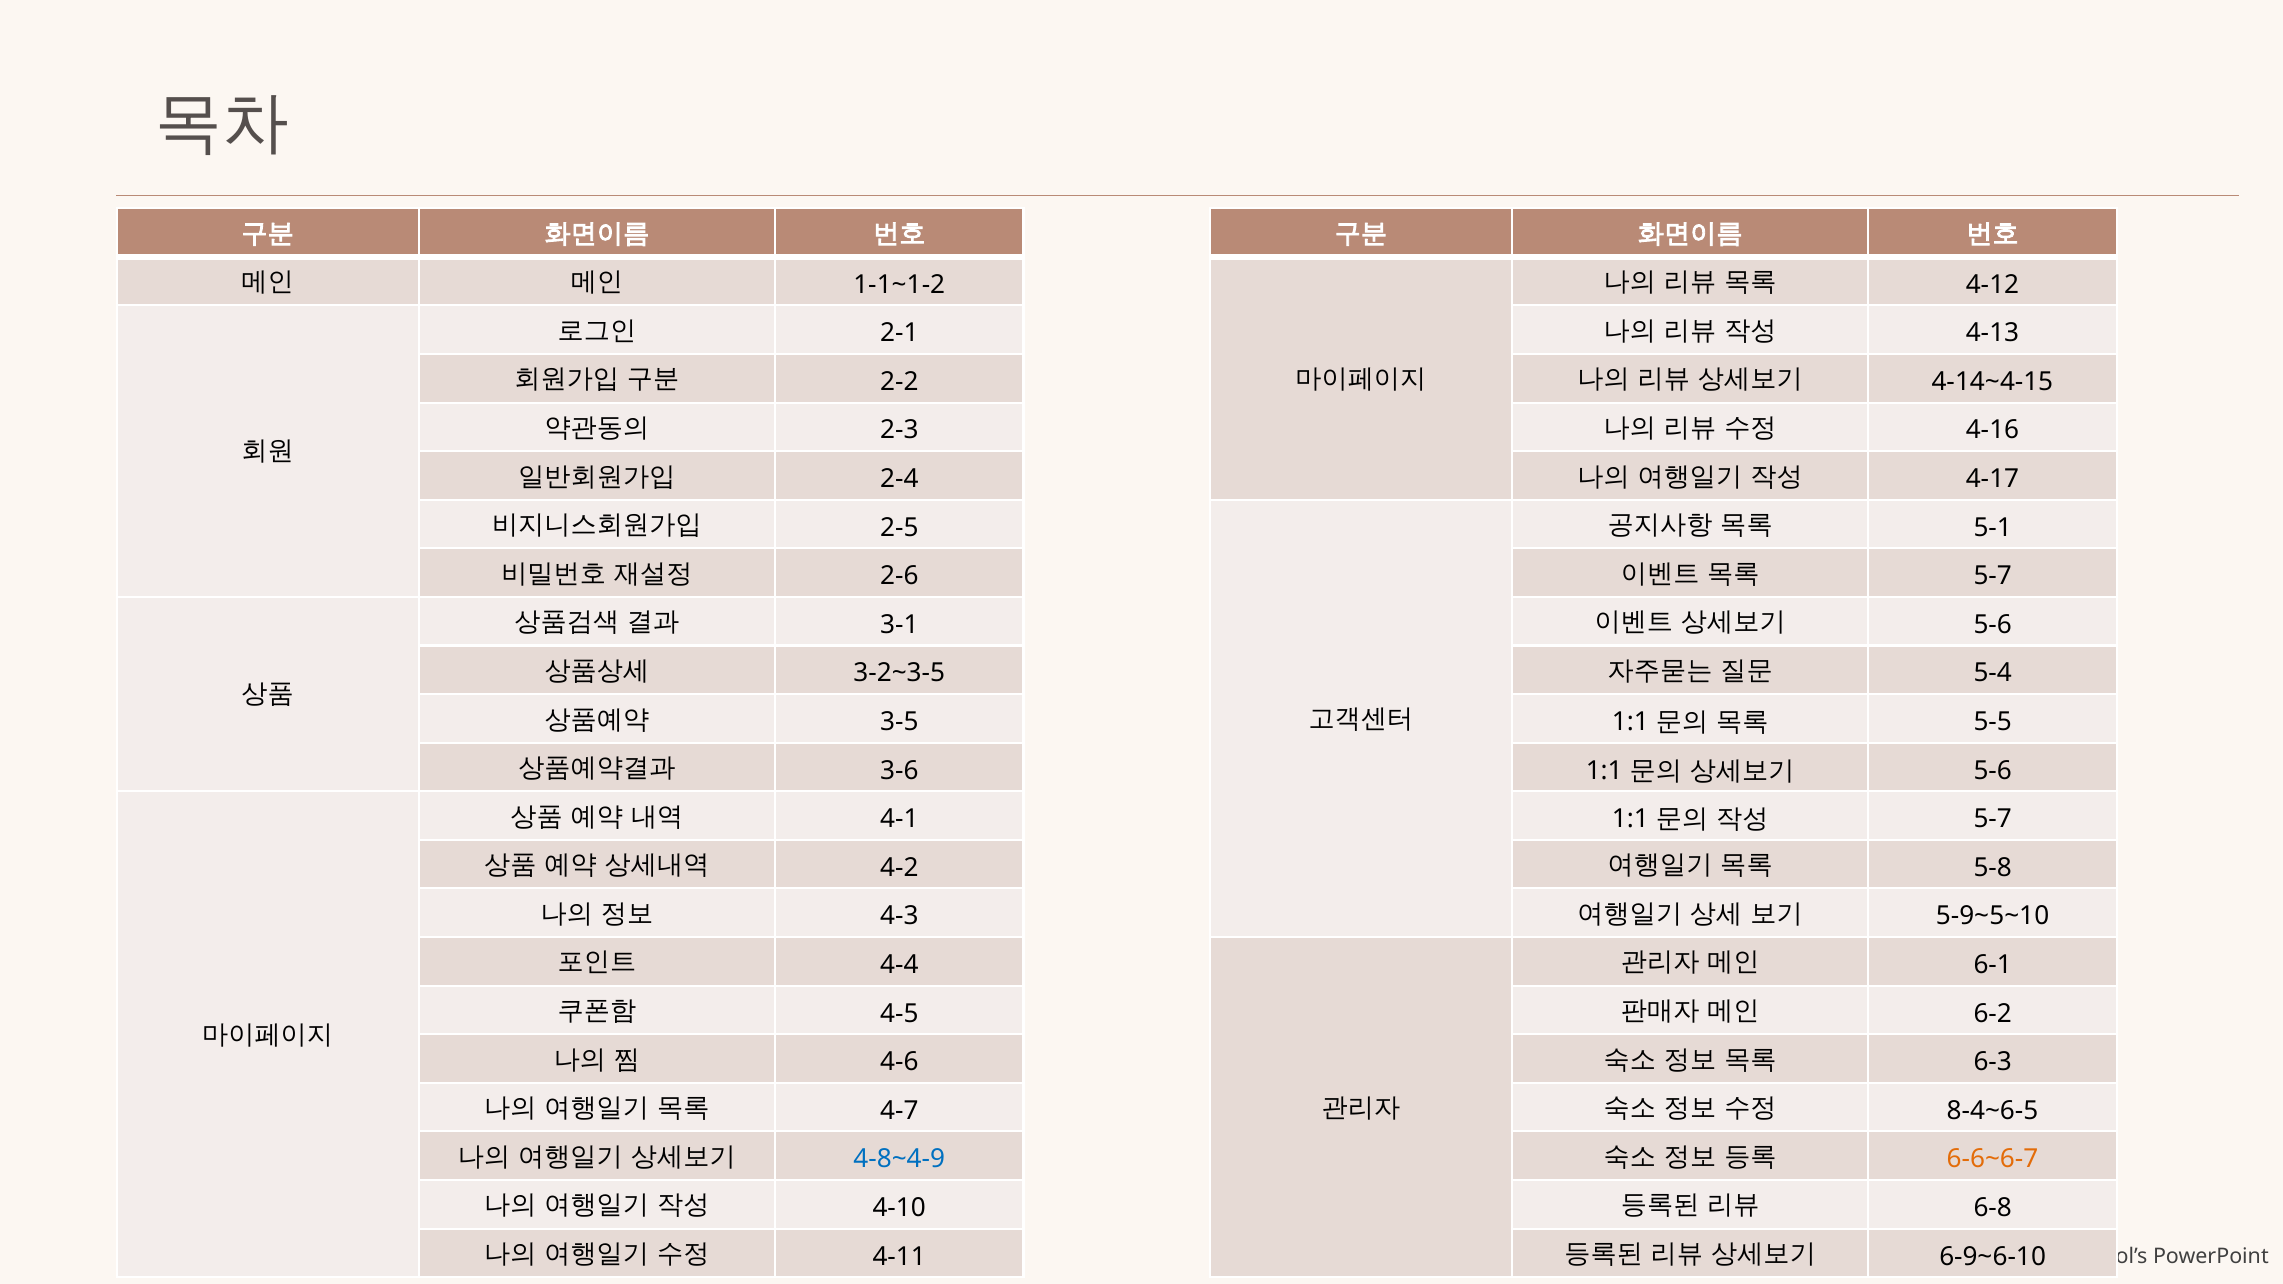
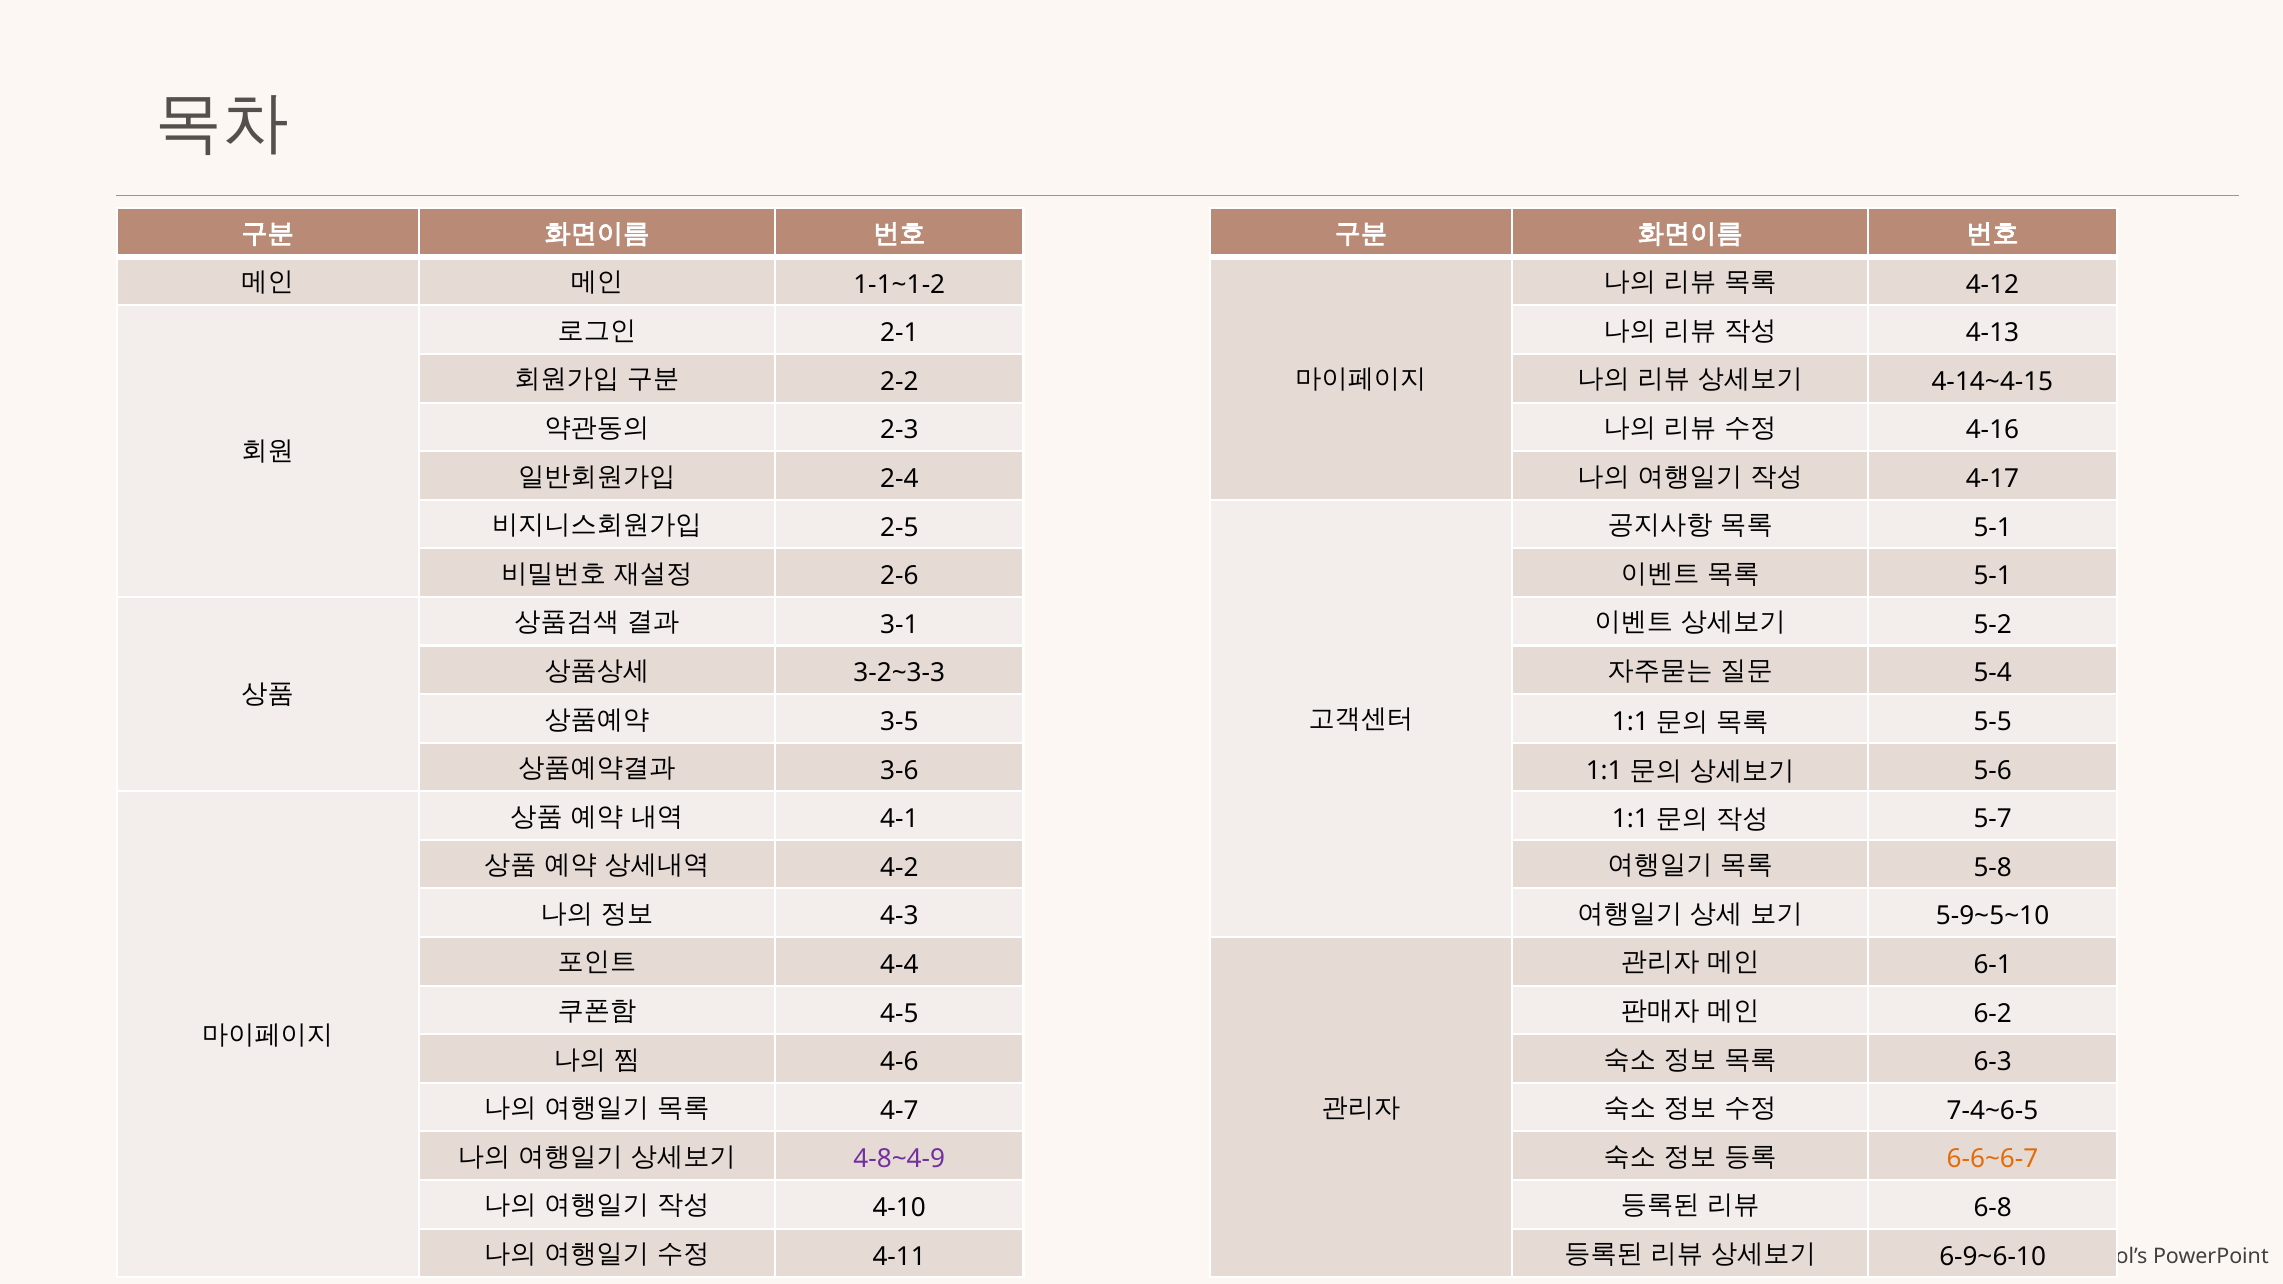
5-7 at (1993, 576): 5-7 -> 5-1
5-6 at (1993, 625): 5-6 -> 5-2
3-2~3-5: 3-2~3-5 -> 3-2~3-3
8-4~6-5: 8-4~6-5 -> 7-4~6-5
4-8~4-9 colour: blue -> purple
